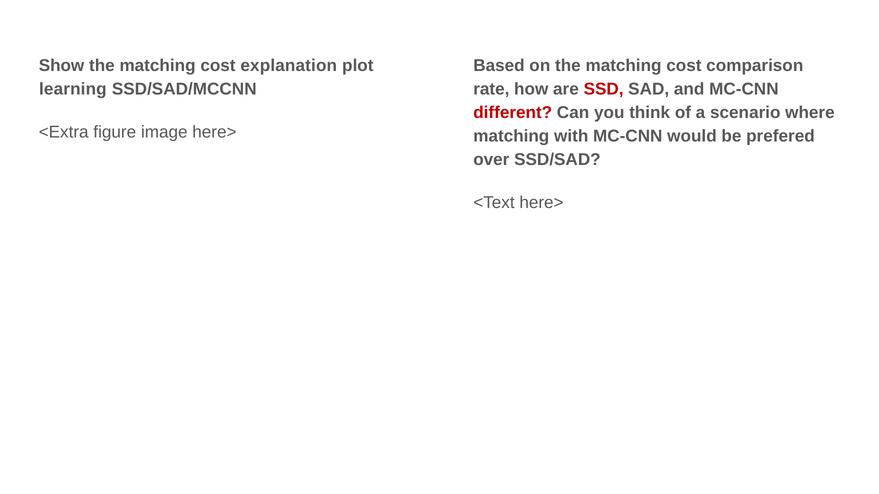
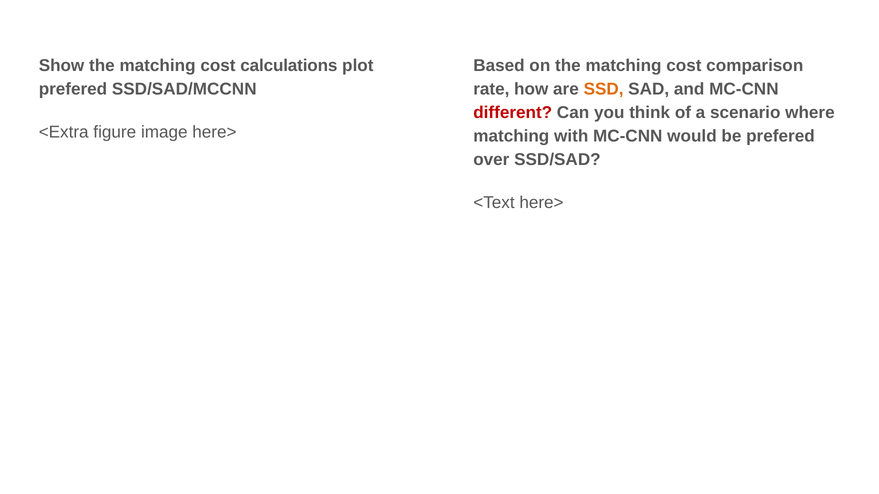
explanation: explanation -> calculations
learning at (73, 89): learning -> prefered
SSD colour: red -> orange
